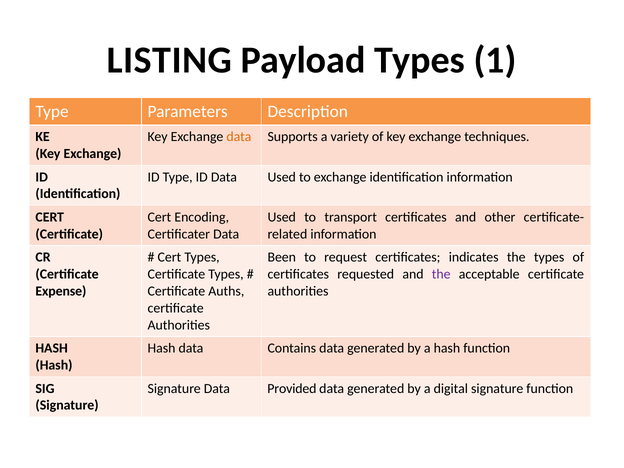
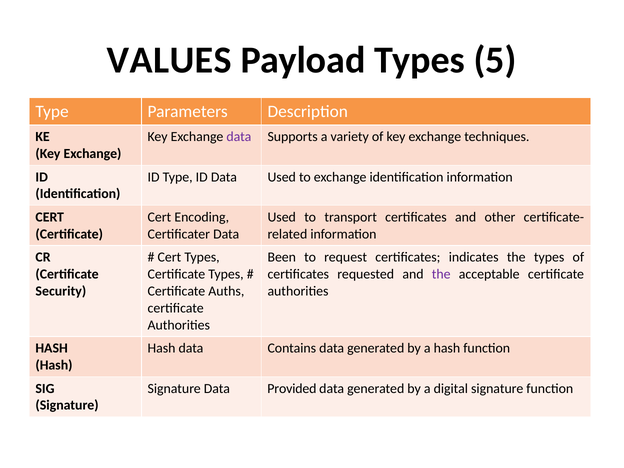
LISTING: LISTING -> VALUES
1: 1 -> 5
data at (239, 137) colour: orange -> purple
Expense: Expense -> Security
